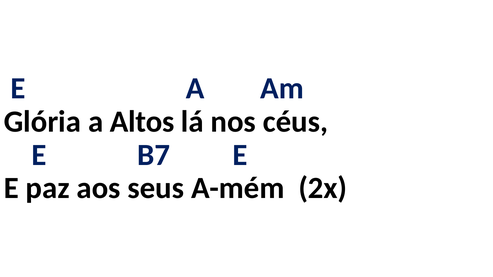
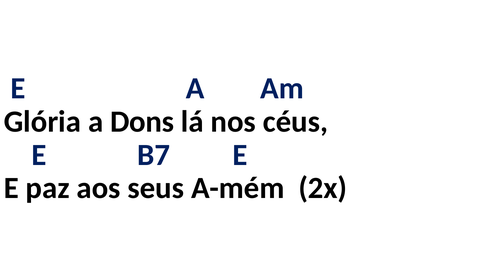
Altos: Altos -> Dons
